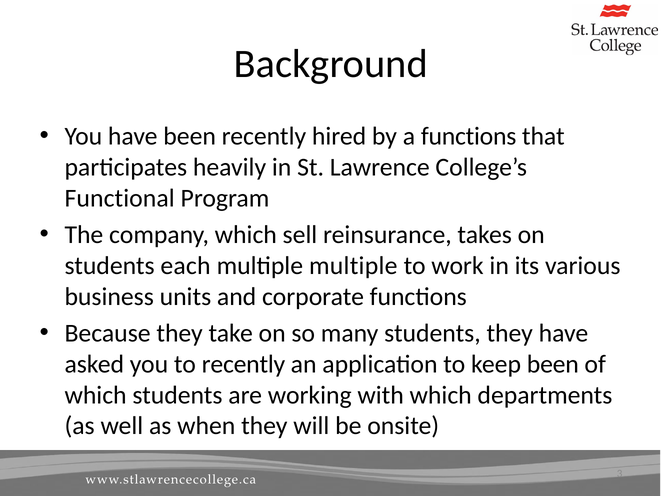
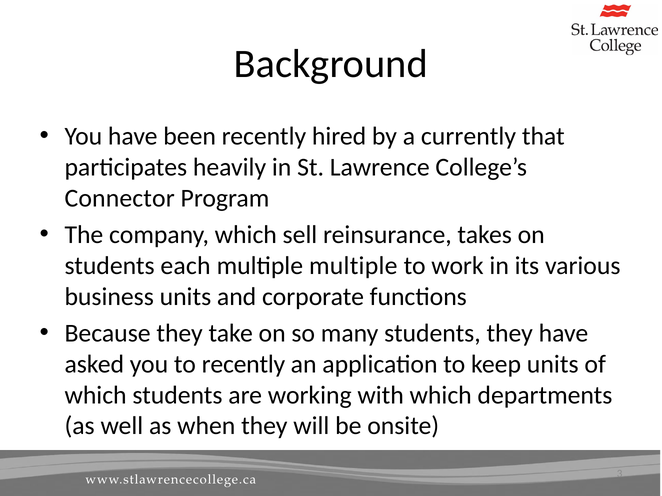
a functions: functions -> currently
Functional: Functional -> Connector
keep been: been -> units
